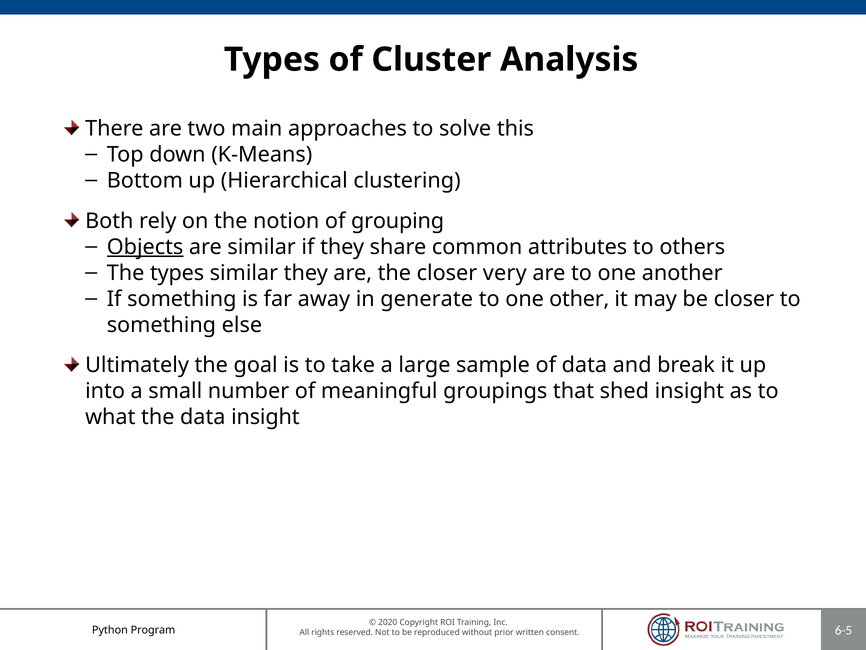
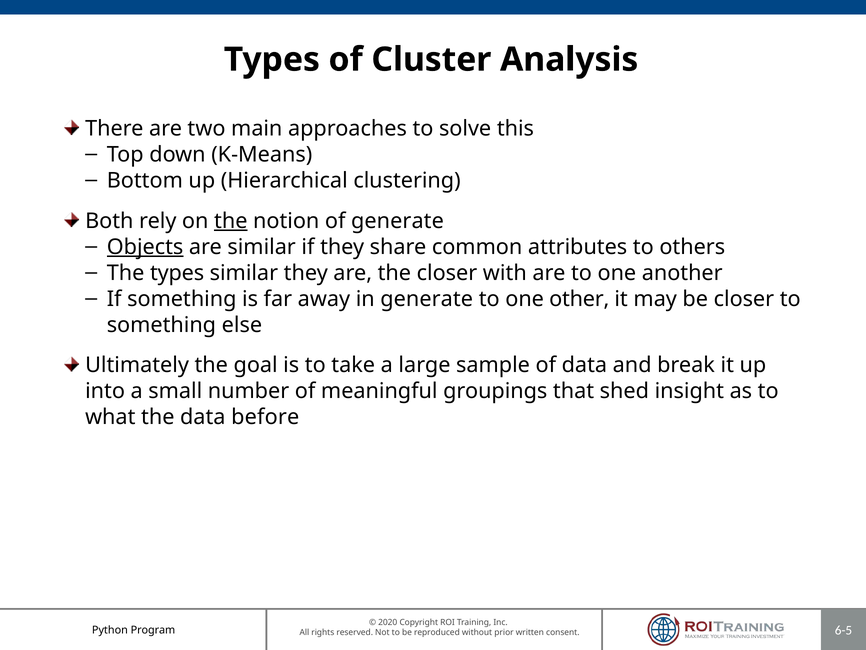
the at (231, 221) underline: none -> present
of grouping: grouping -> generate
very: very -> with
data insight: insight -> before
